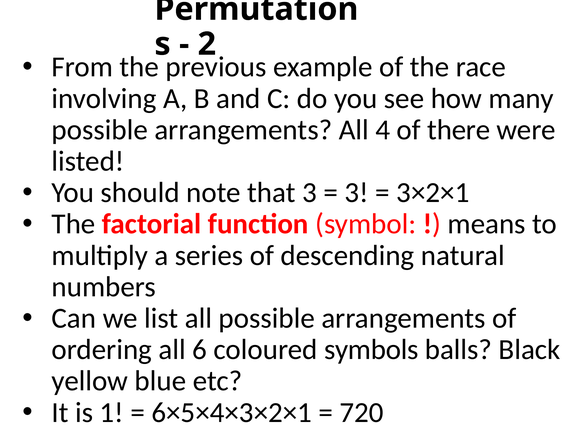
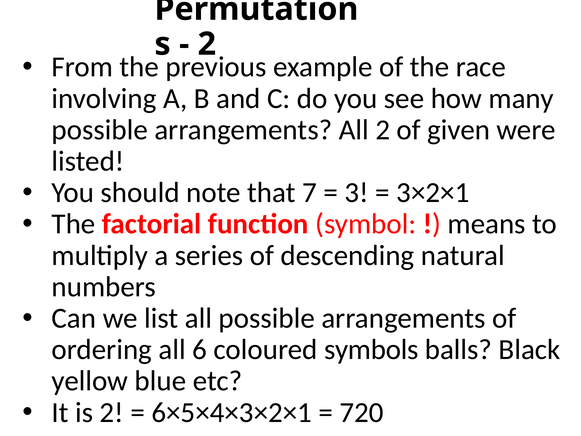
All 4: 4 -> 2
there: there -> given
that 3: 3 -> 7
is 1: 1 -> 2
